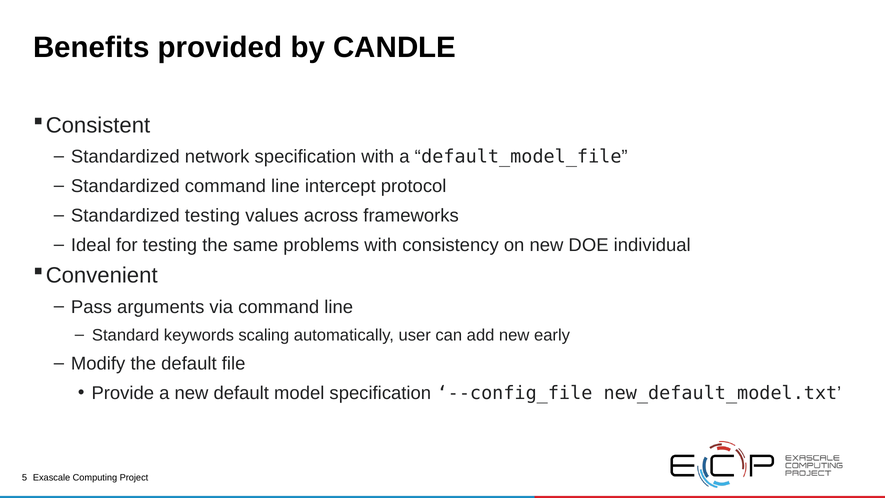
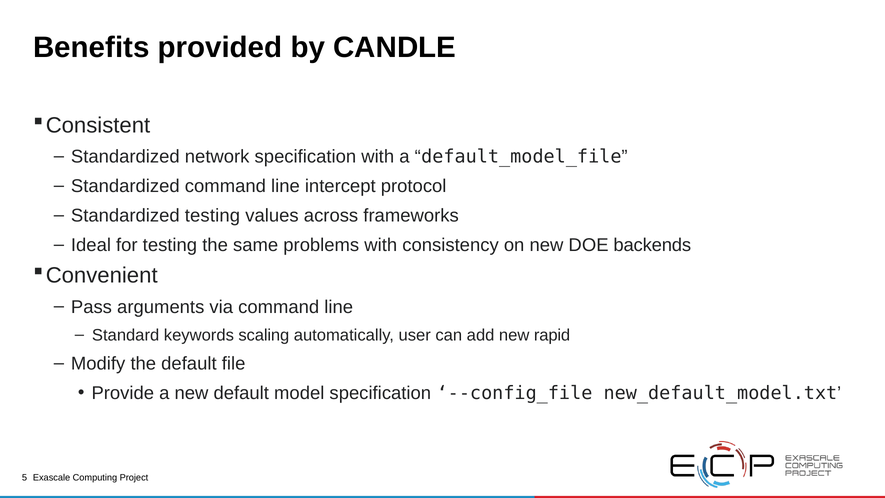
individual: individual -> backends
early: early -> rapid
